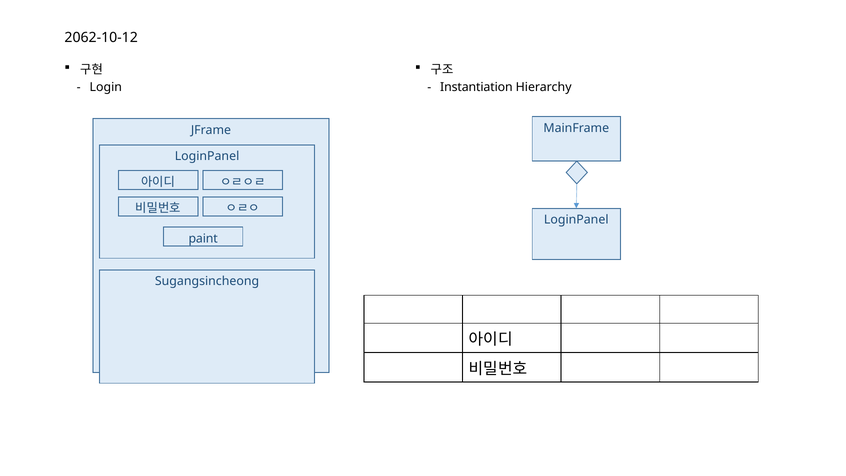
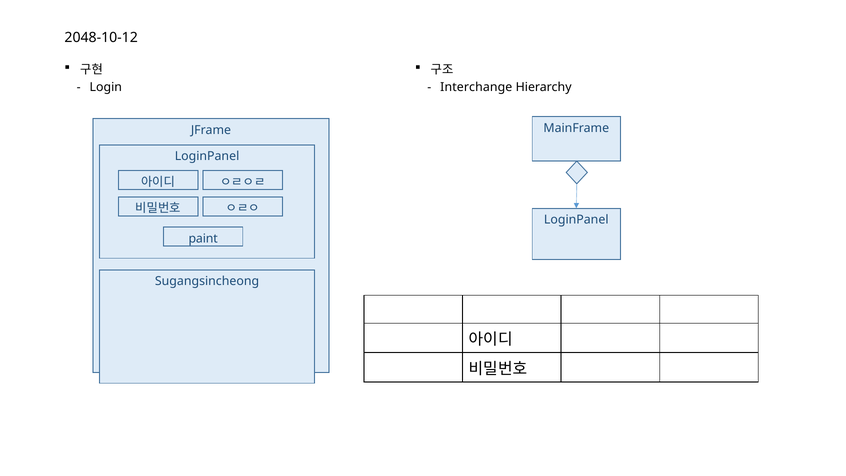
2062-10-12: 2062-10-12 -> 2048-10-12
Instantiation: Instantiation -> Interchange
